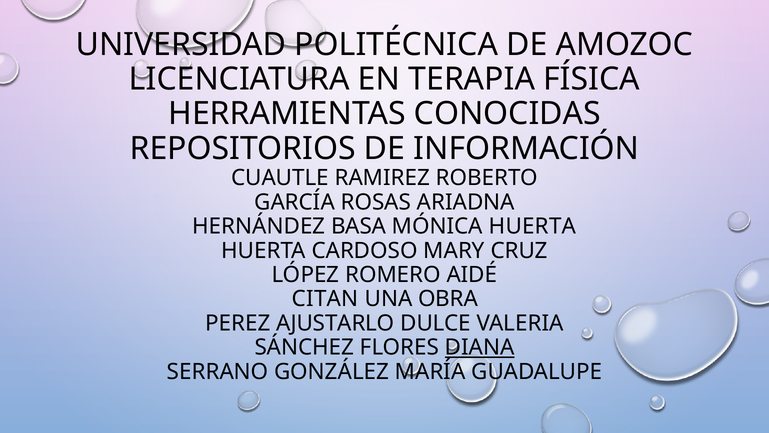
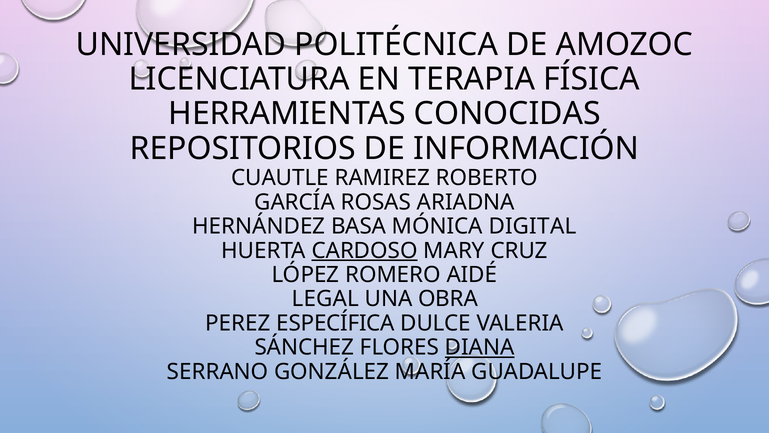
MÓNICA HUERTA: HUERTA -> DIGITAL
CARDOSO underline: none -> present
CITAN: CITAN -> LEGAL
AJUSTARLO: AJUSTARLO -> ESPECÍFICA
